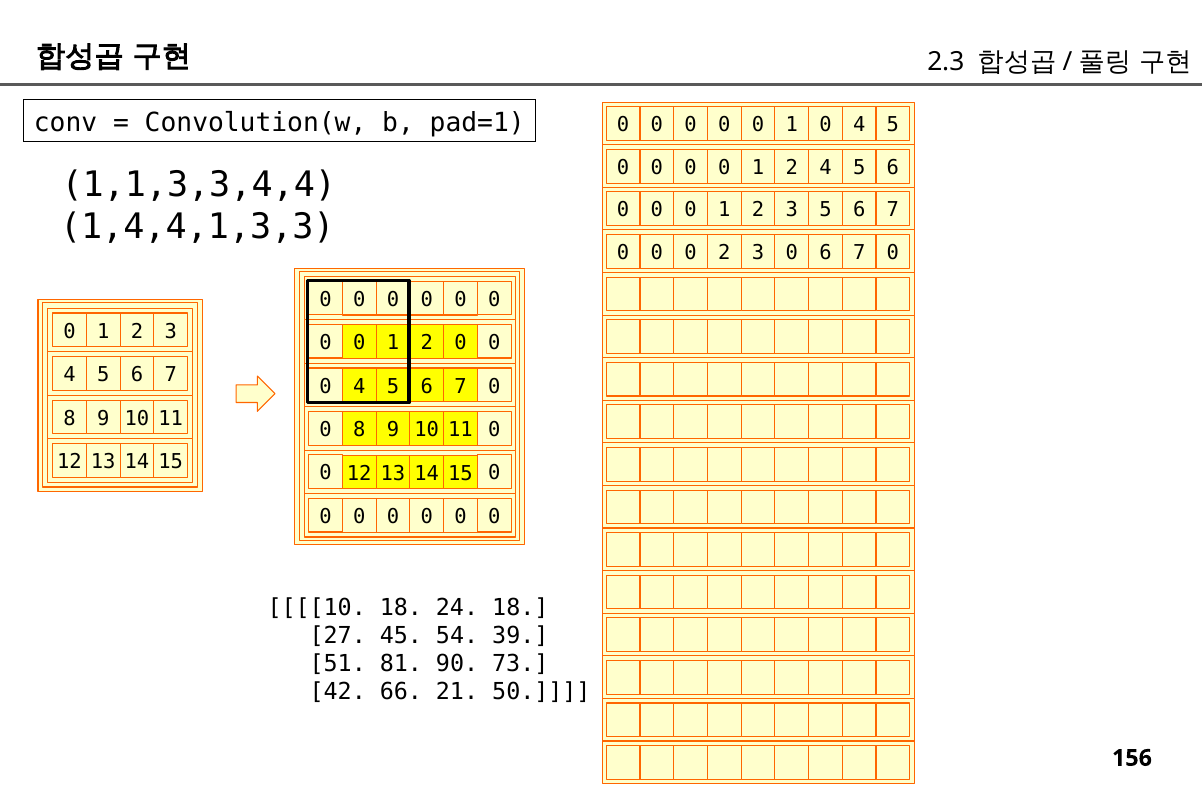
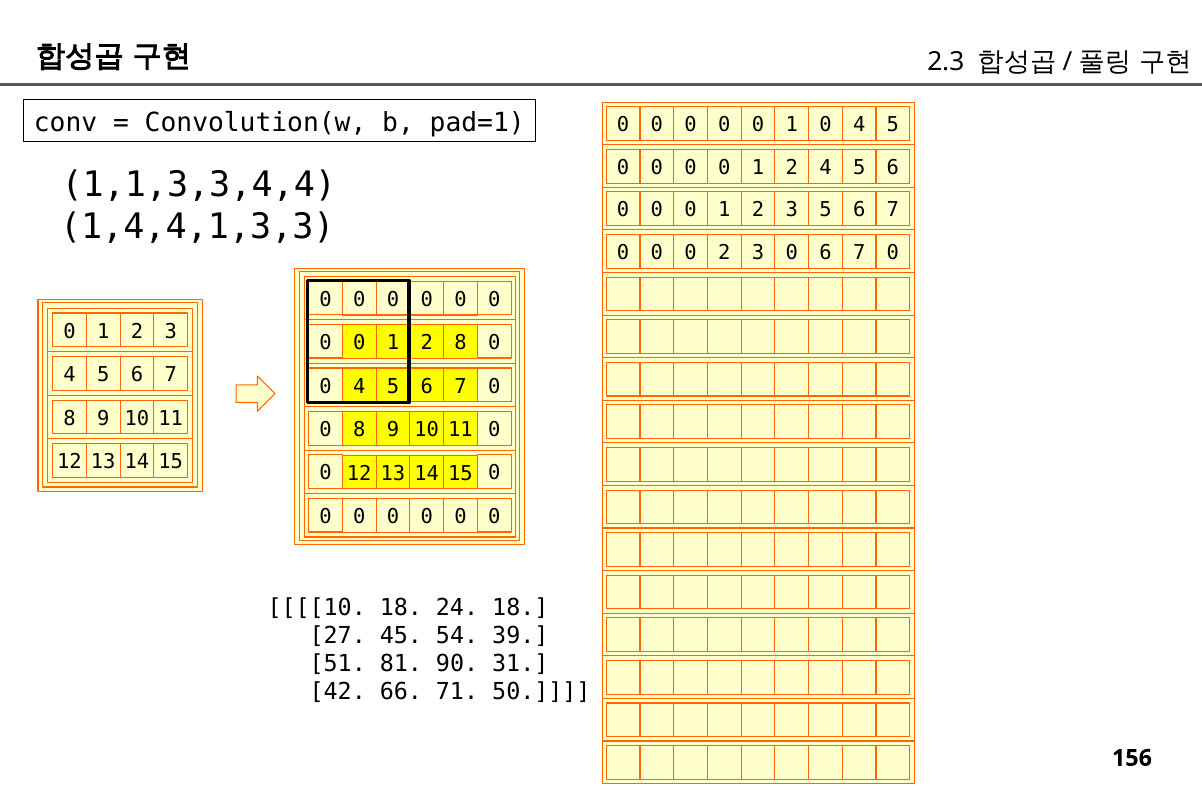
2 0: 0 -> 8
73: 73 -> 31
21: 21 -> 71
